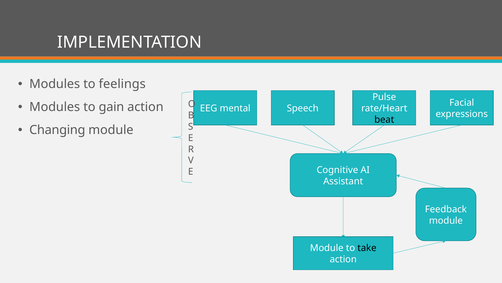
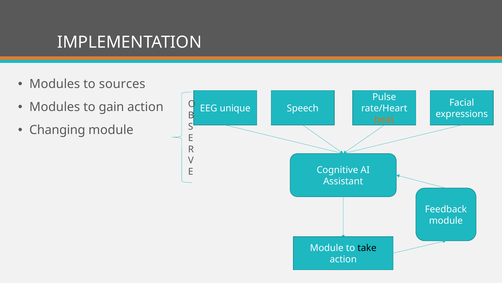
feelings: feelings -> sources
mental: mental -> unique
beat colour: black -> orange
